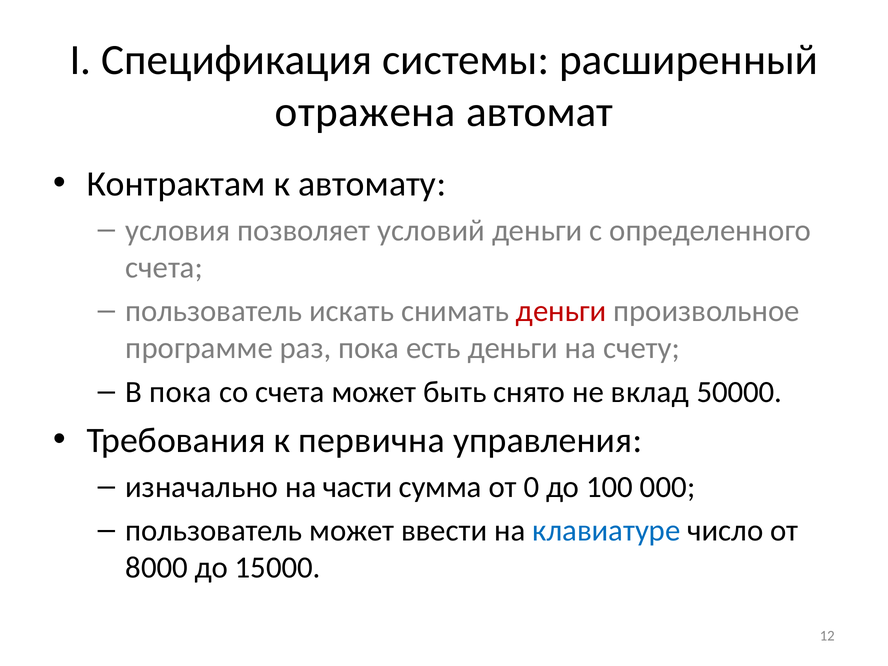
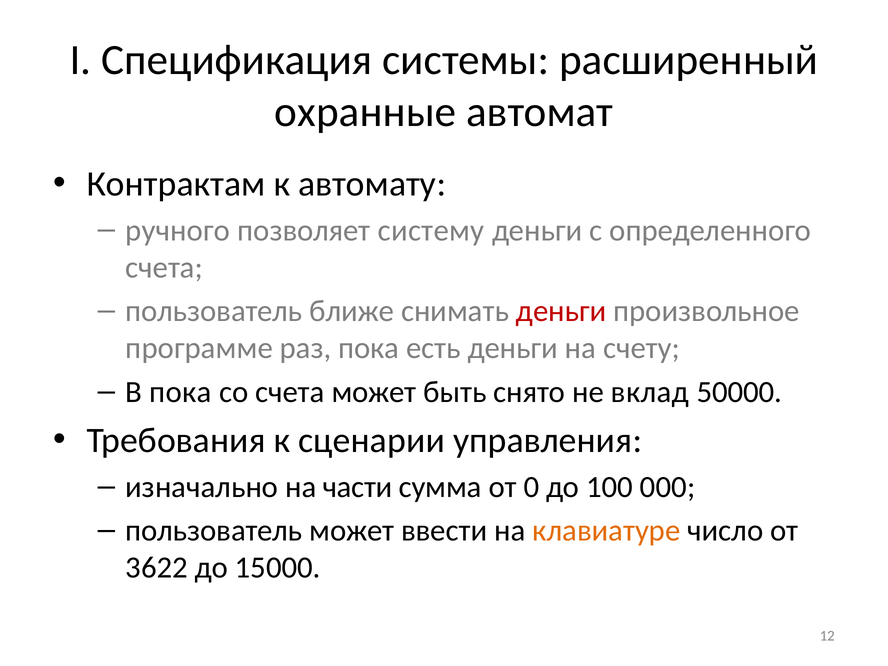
отражена: отражена -> охранные
условия: условия -> ручного
условий: условий -> систему
искать: искать -> ближе
первична: первична -> сценарии
клавиатуре colour: blue -> orange
8000: 8000 -> 3622
